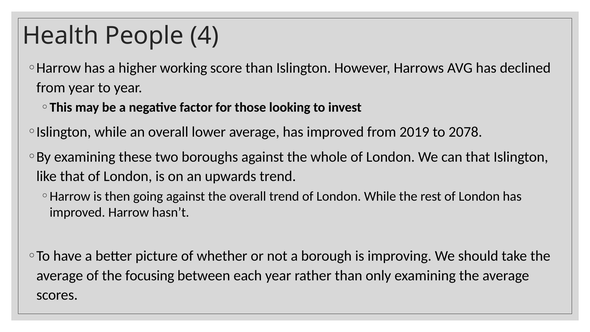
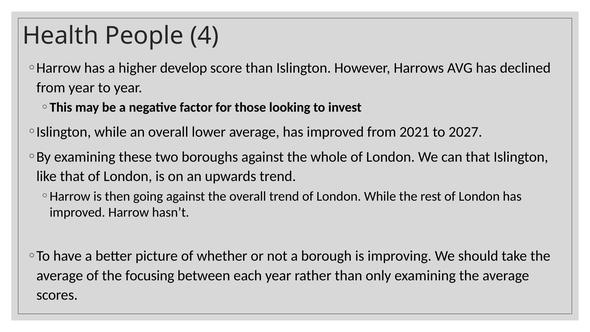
working: working -> develop
2019: 2019 -> 2021
2078: 2078 -> 2027
